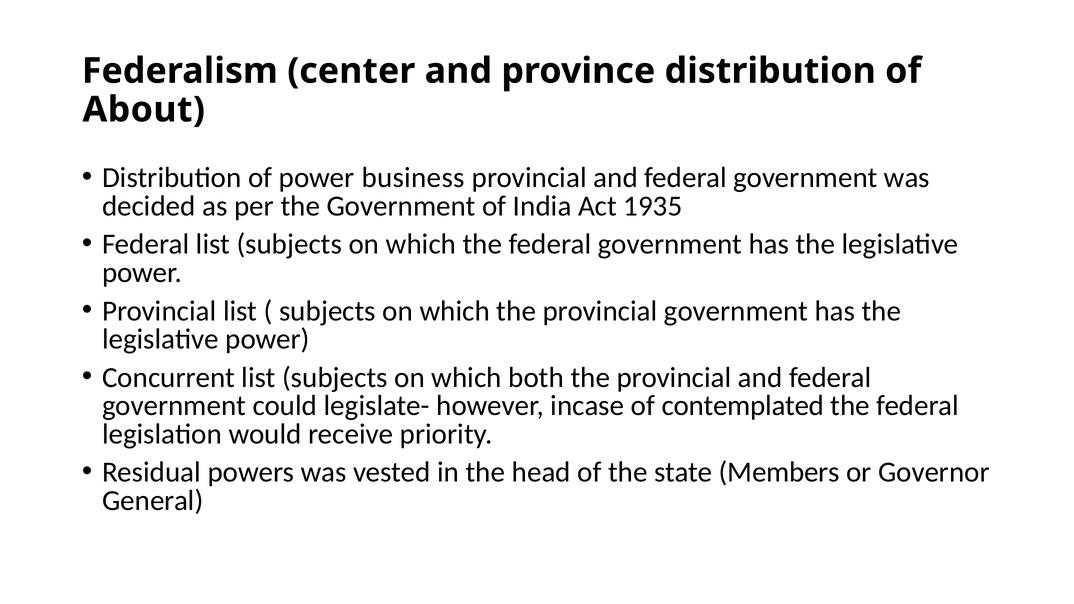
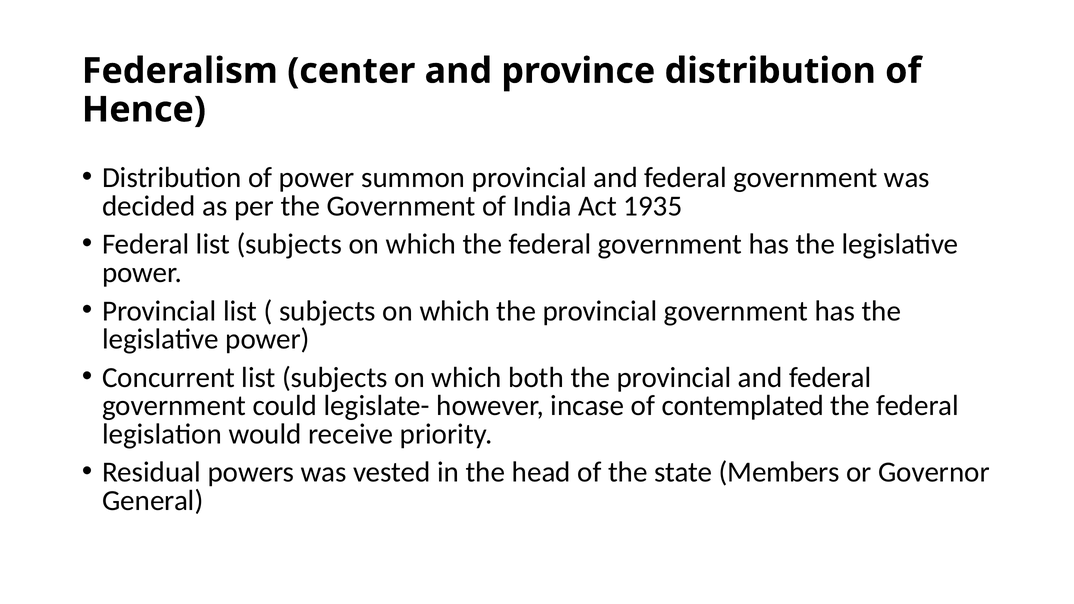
About: About -> Hence
business: business -> summon
